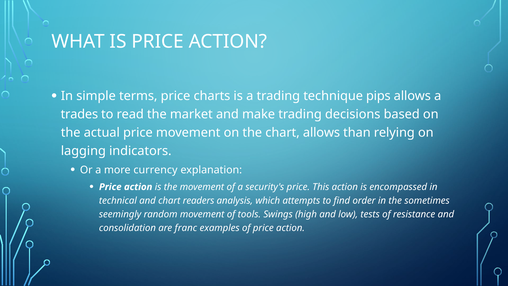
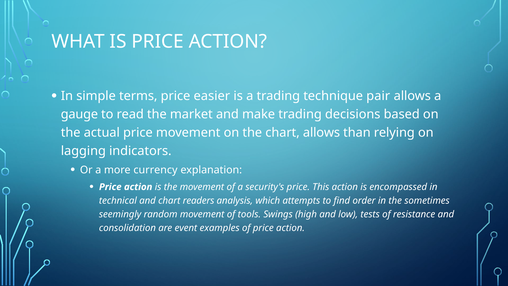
charts: charts -> easier
pips: pips -> pair
trades: trades -> gauge
franc: franc -> event
